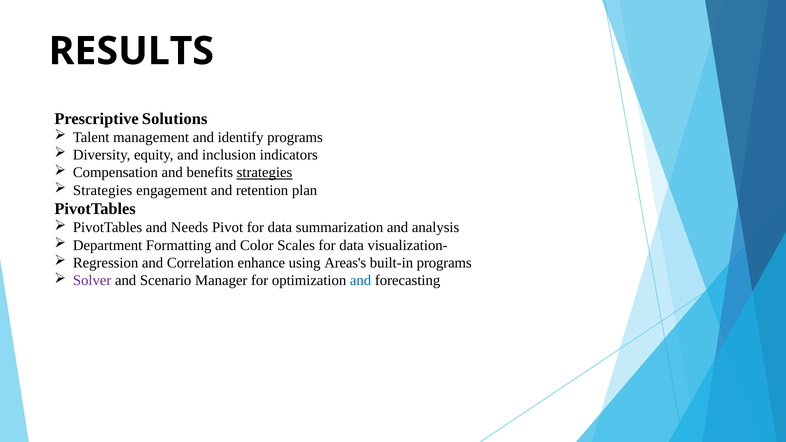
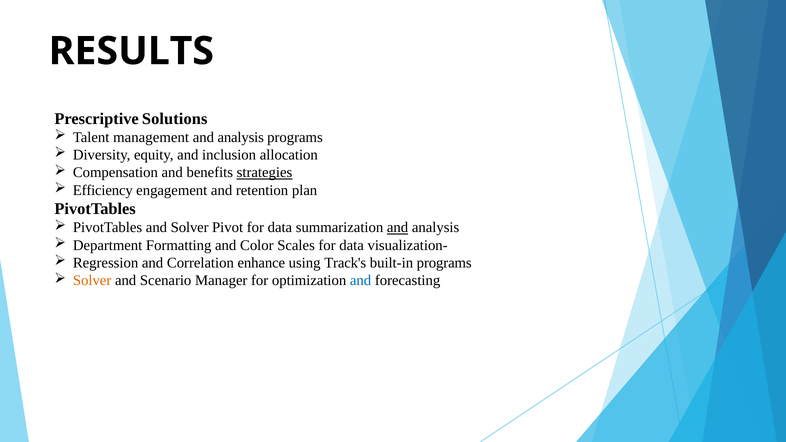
identify at (241, 137): identify -> analysis
indicators: indicators -> allocation
Strategies at (103, 190): Strategies -> Efficiency
and Needs: Needs -> Solver
and at (398, 228) underline: none -> present
Areas's: Areas's -> Track's
Solver at (92, 281) colour: purple -> orange
